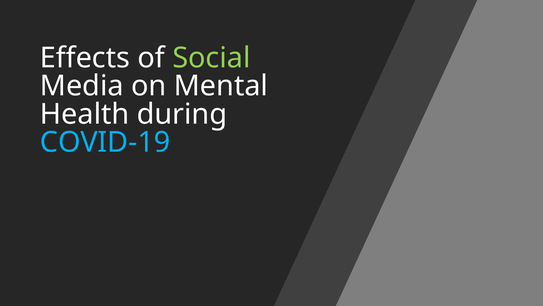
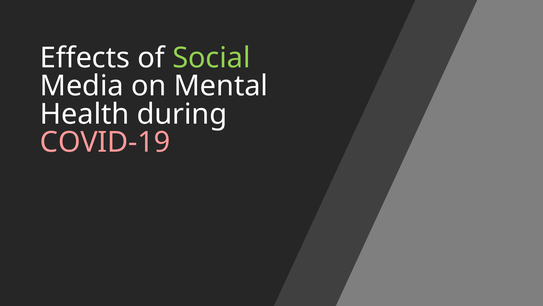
COVID-19 colour: light blue -> pink
